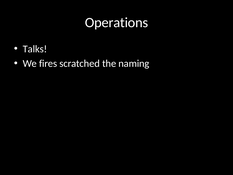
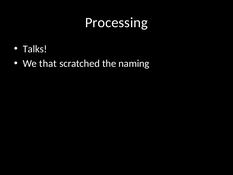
Operations: Operations -> Processing
fires: fires -> that
